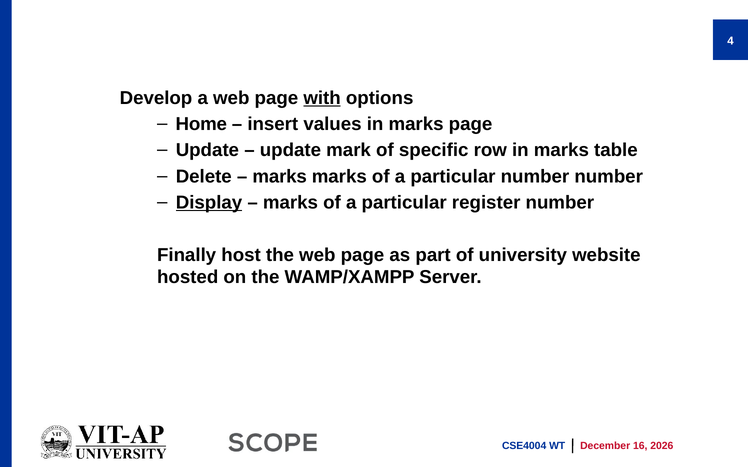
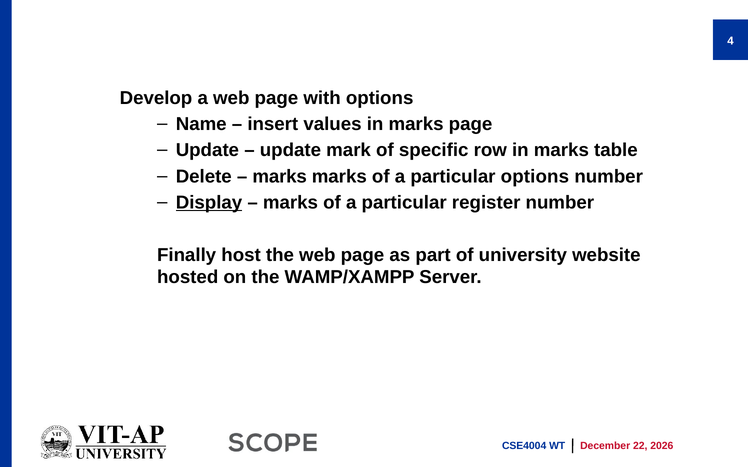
with underline: present -> none
Home: Home -> Name
particular number: number -> options
16: 16 -> 22
